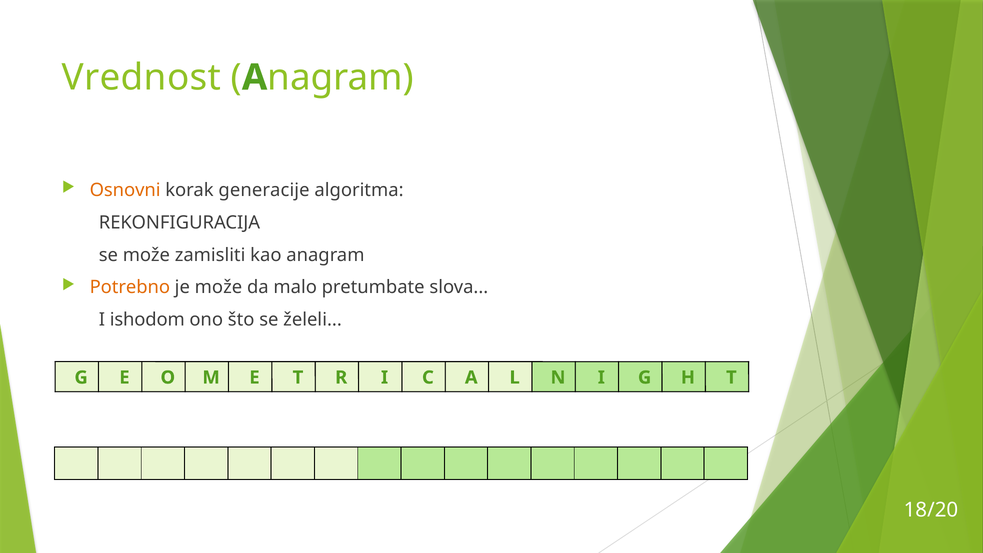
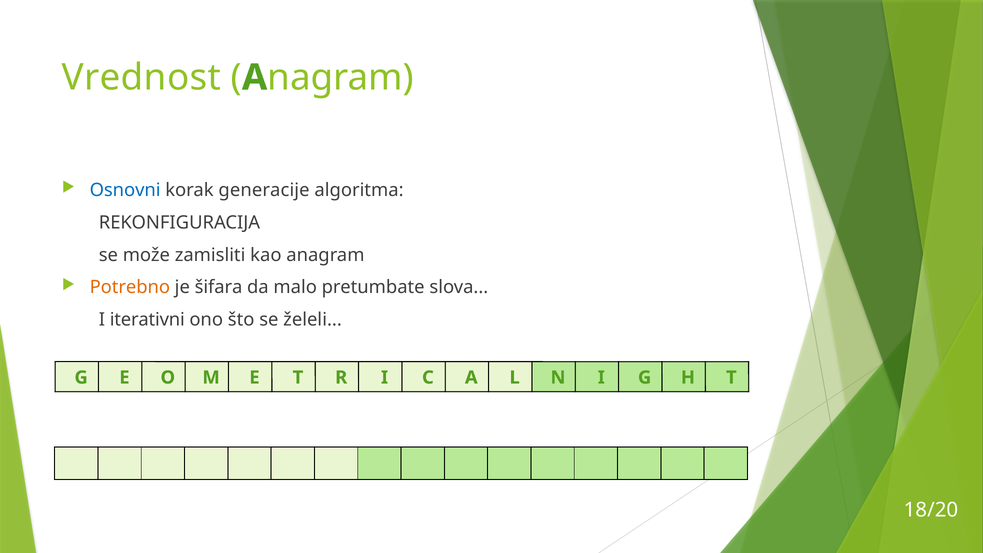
Osnovni colour: orange -> blue
je može: može -> šifara
ishodom: ishodom -> iterativni
